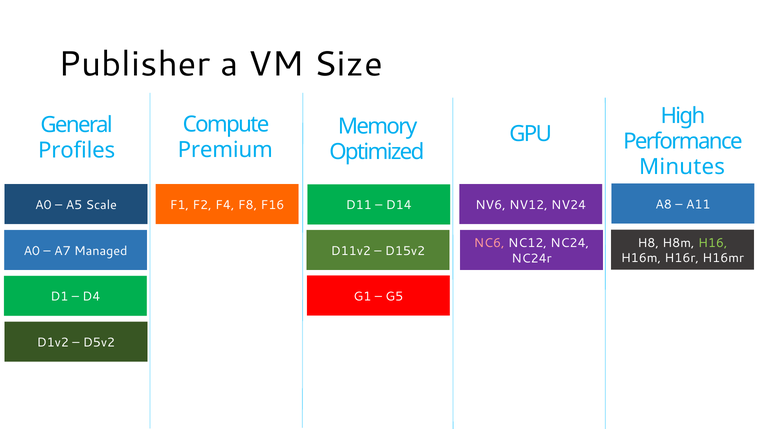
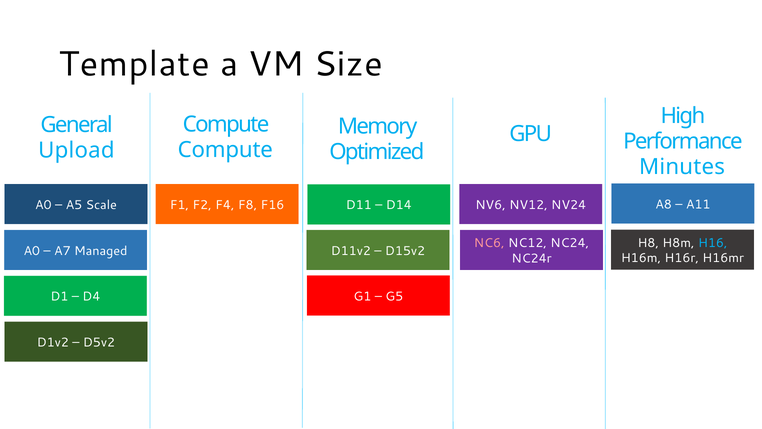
Publisher: Publisher -> Template
Premium at (225, 150): Premium -> Compute
Profiles: Profiles -> Upload
H16 colour: light green -> light blue
